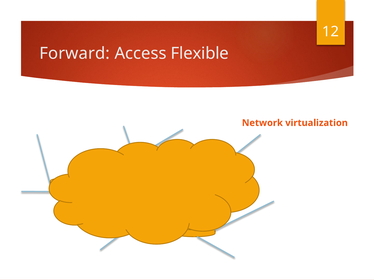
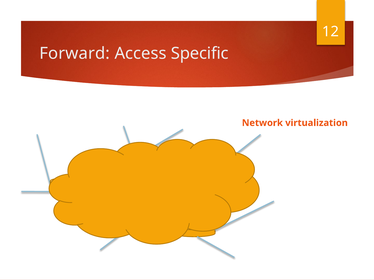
Flexible: Flexible -> Specific
